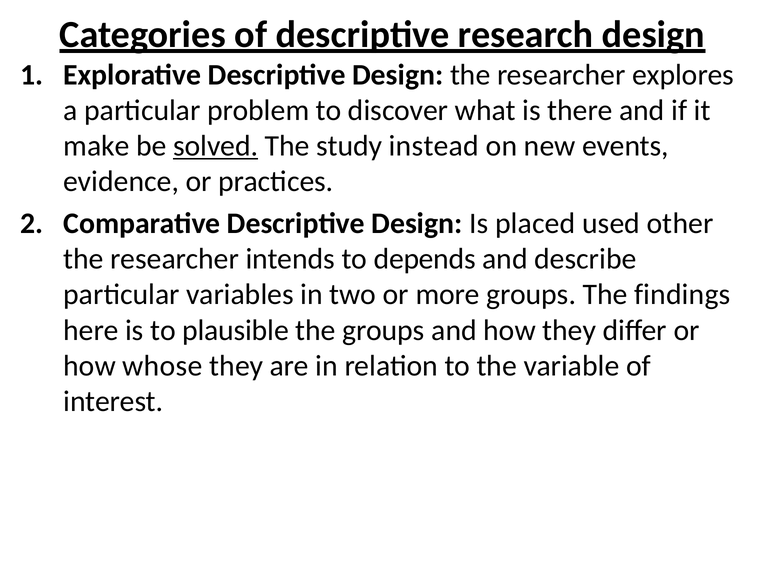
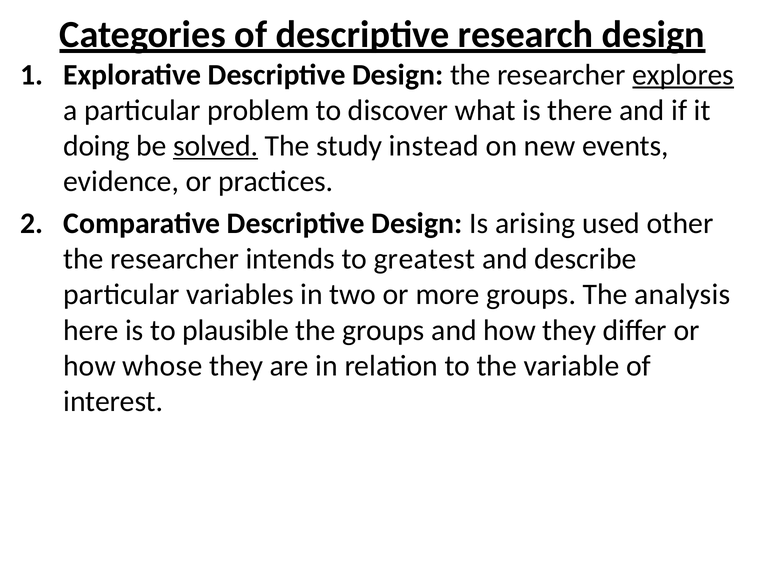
explores underline: none -> present
make: make -> doing
placed: placed -> arising
depends: depends -> greatest
findings: findings -> analysis
